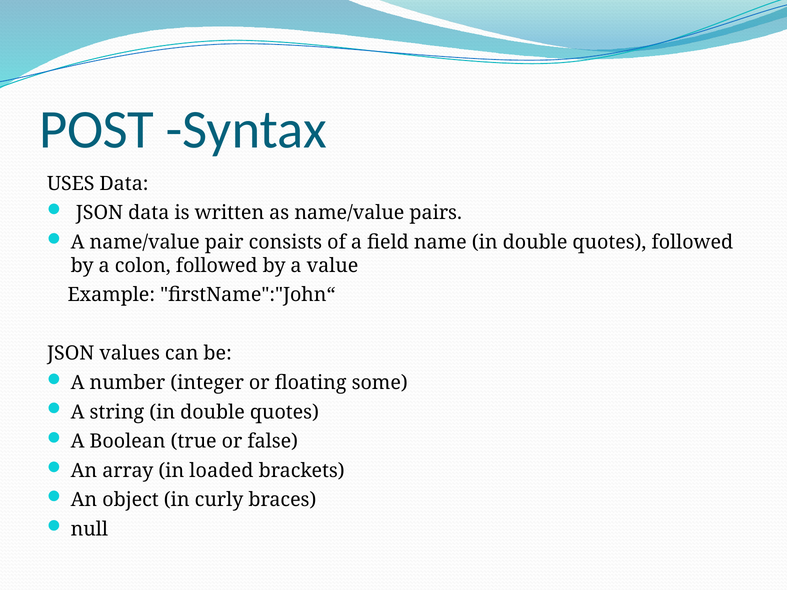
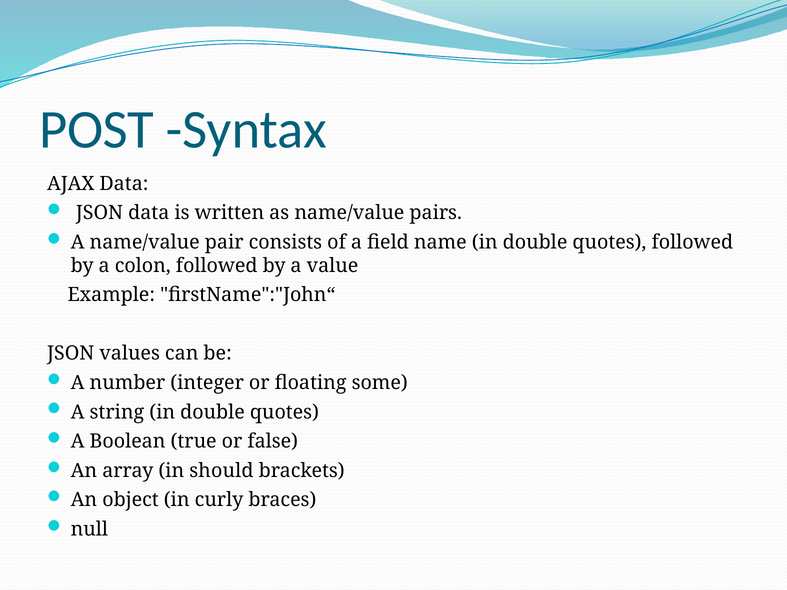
USES: USES -> AJAX
loaded: loaded -> should
